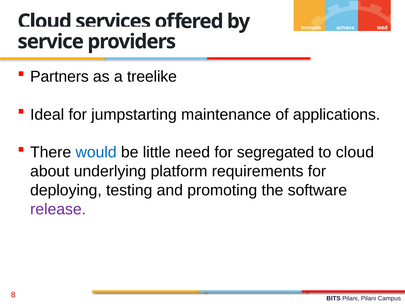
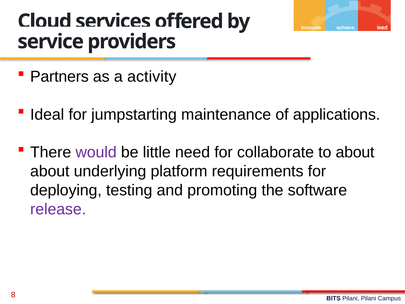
treelike: treelike -> activity
would colour: blue -> purple
segregated: segregated -> collaborate
to cloud: cloud -> about
